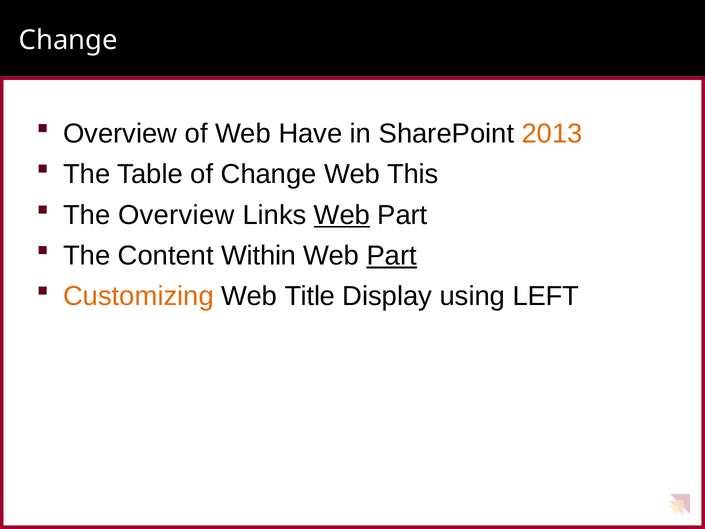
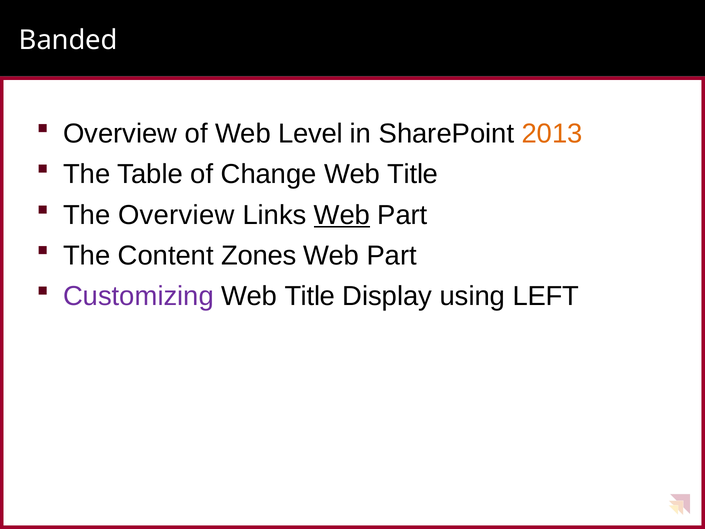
Change at (68, 40): Change -> Banded
Have: Have -> Level
This at (413, 174): This -> Title
Within: Within -> Zones
Part at (392, 256) underline: present -> none
Customizing colour: orange -> purple
